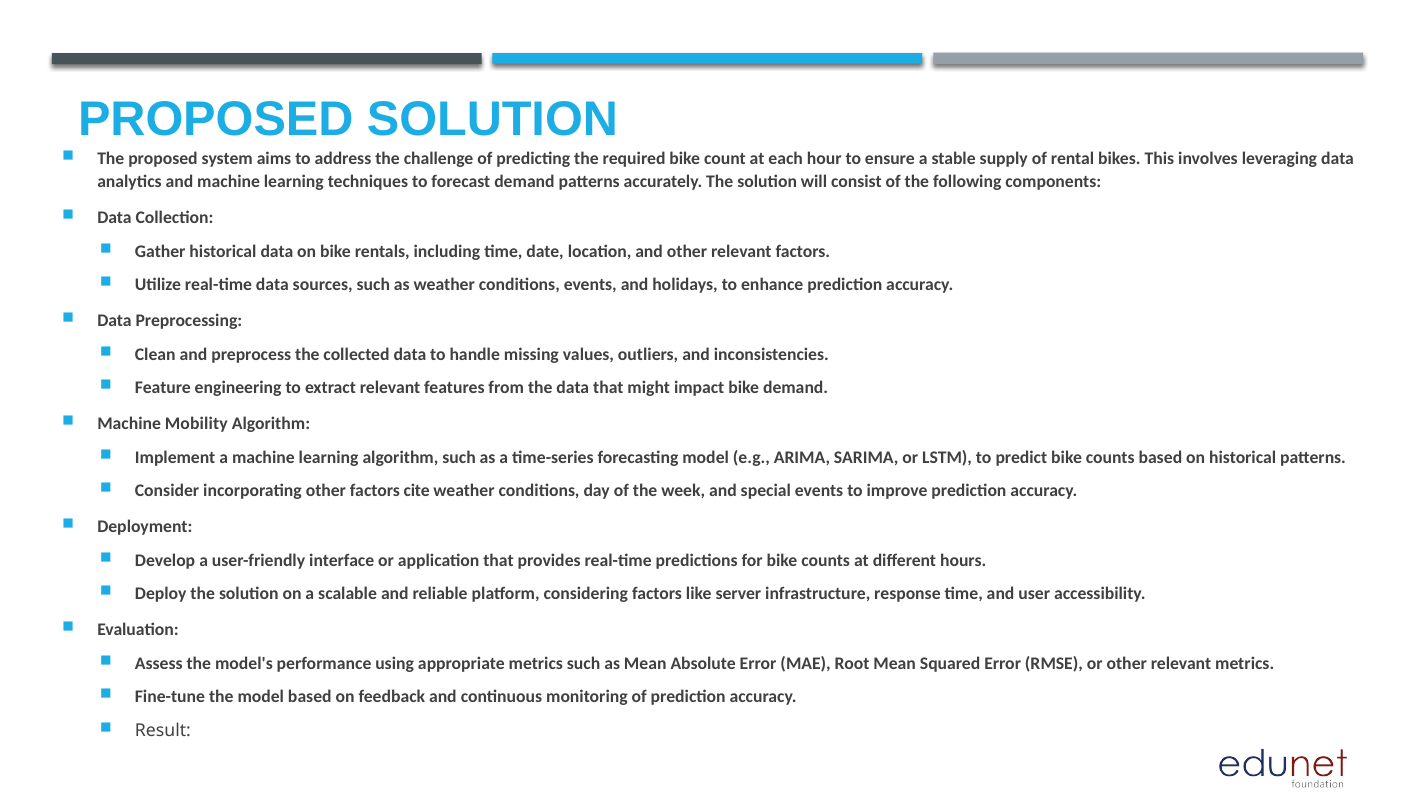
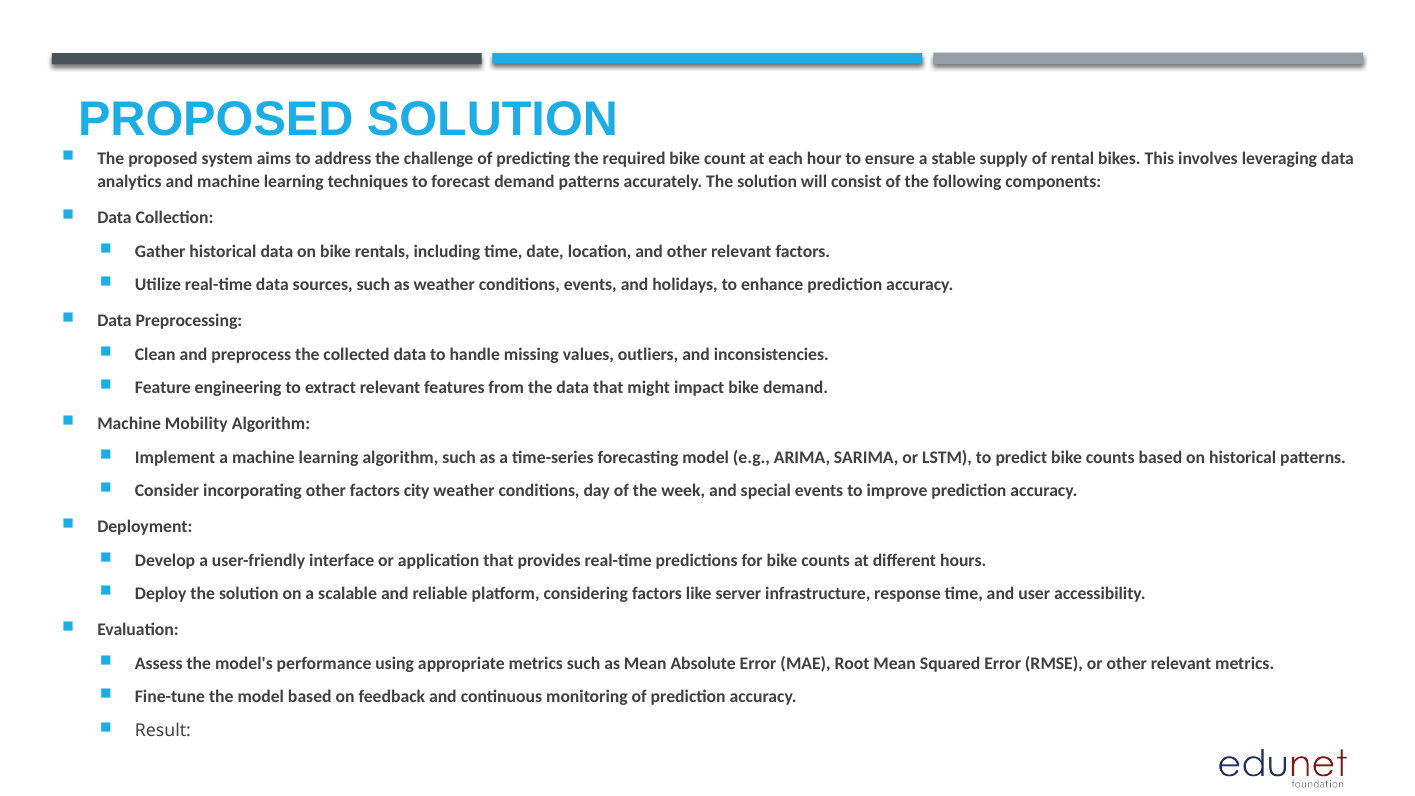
cite: cite -> city
